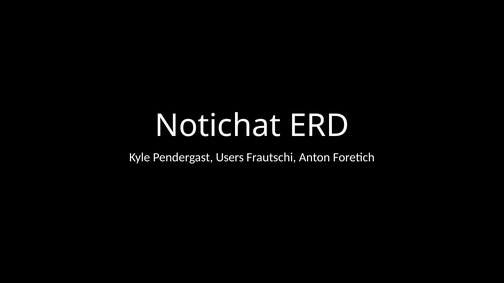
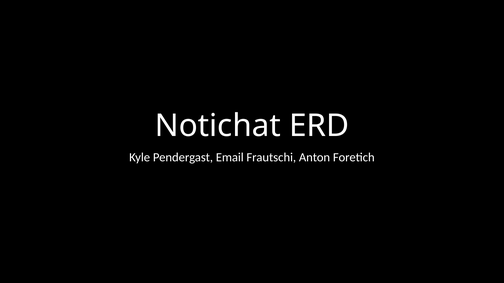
Users: Users -> Email
